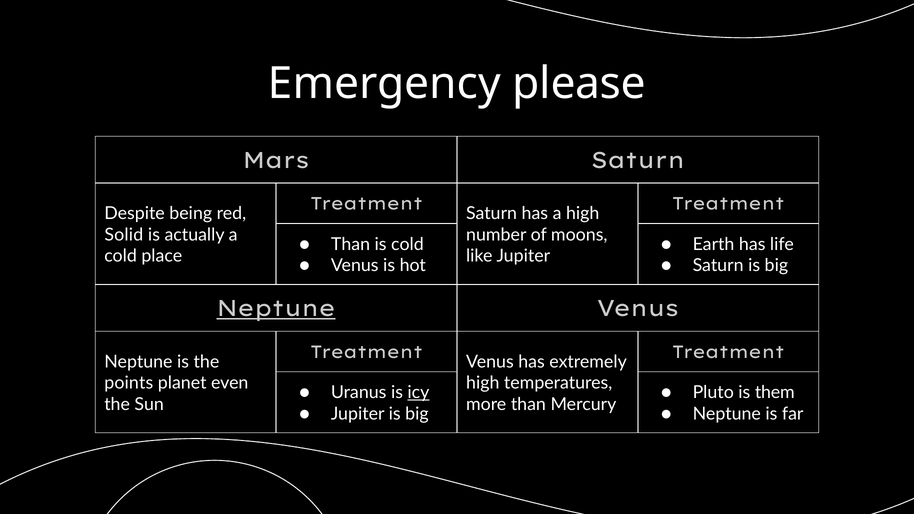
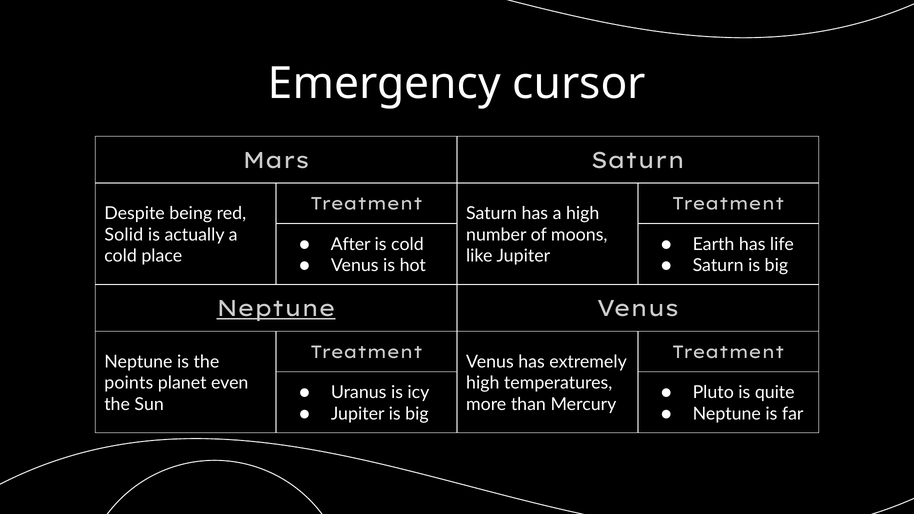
please: please -> cursor
Than at (351, 244): Than -> After
icy underline: present -> none
them: them -> quite
